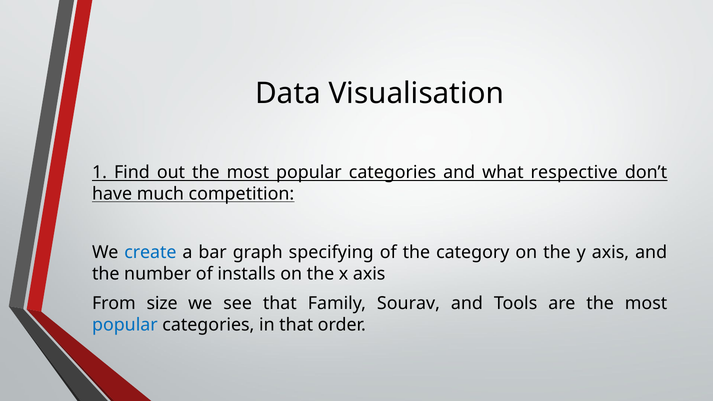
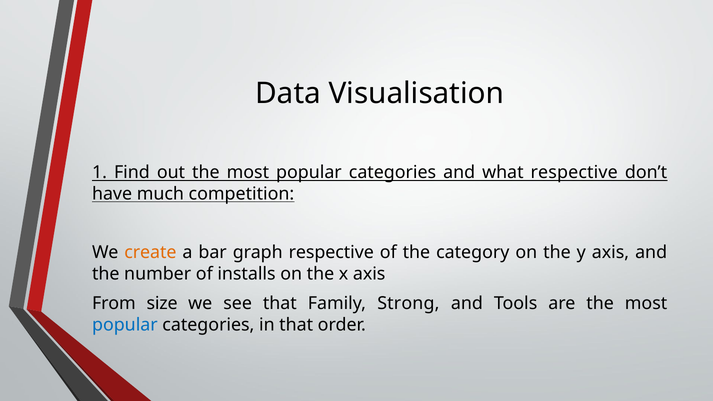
create colour: blue -> orange
graph specifying: specifying -> respective
Sourav: Sourav -> Strong
